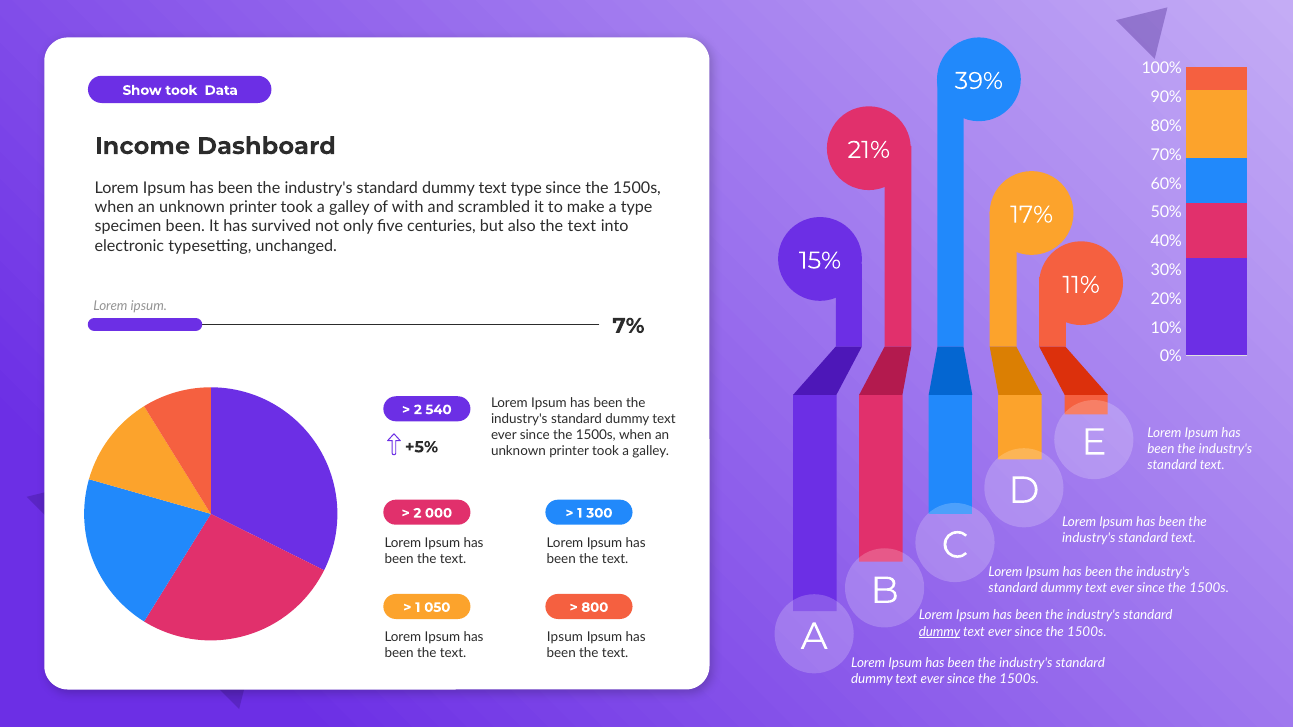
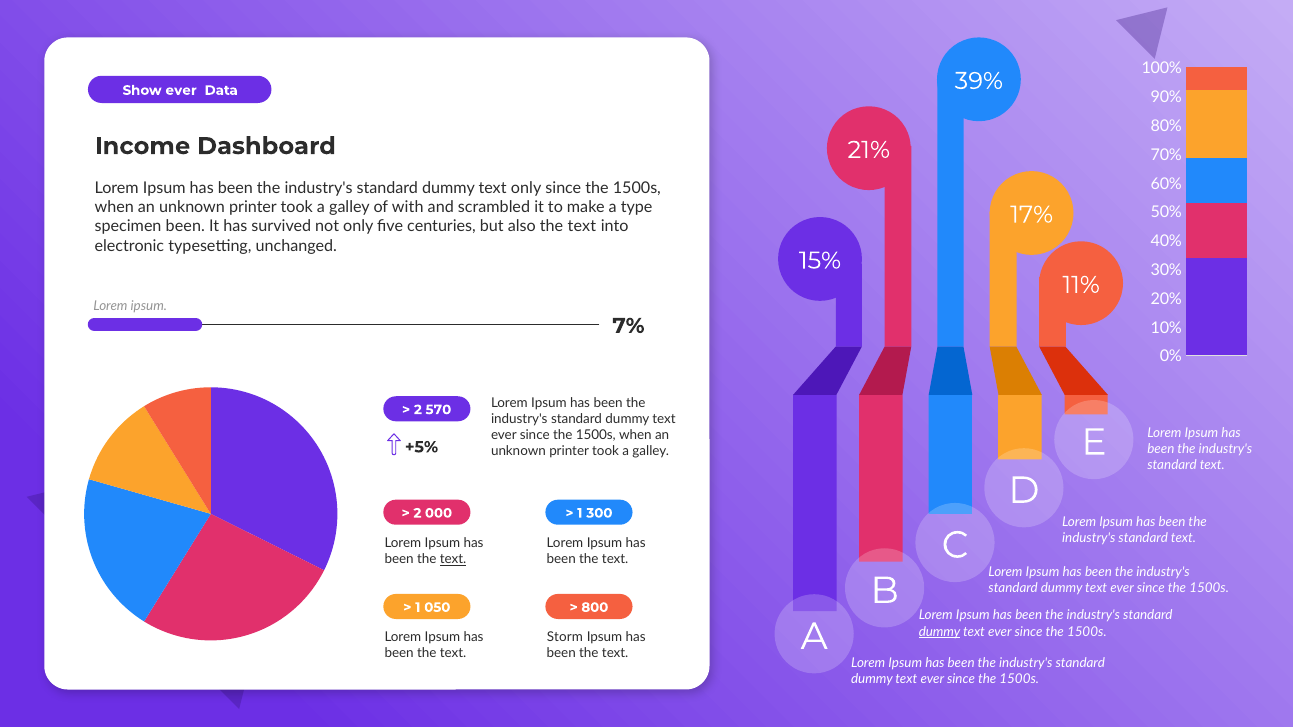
Show took: took -> ever
text type: type -> only
540: 540 -> 570
text at (453, 559) underline: none -> present
Ipsum at (565, 637): Ipsum -> Storm
